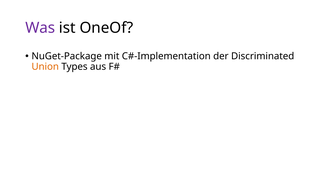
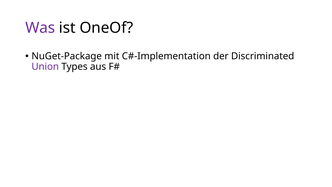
Union colour: orange -> purple
